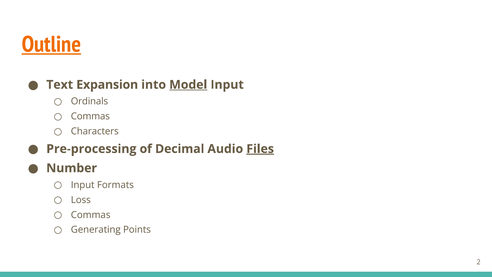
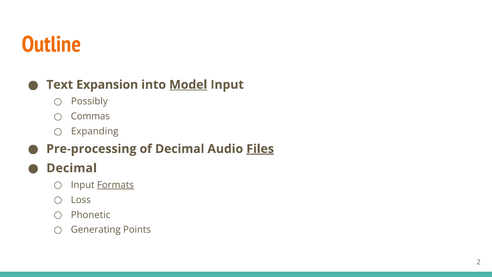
Outline underline: present -> none
Ordinals: Ordinals -> Possibly
Characters: Characters -> Expanding
Number at (72, 168): Number -> Decimal
Formats underline: none -> present
Commas at (91, 215): Commas -> Phonetic
